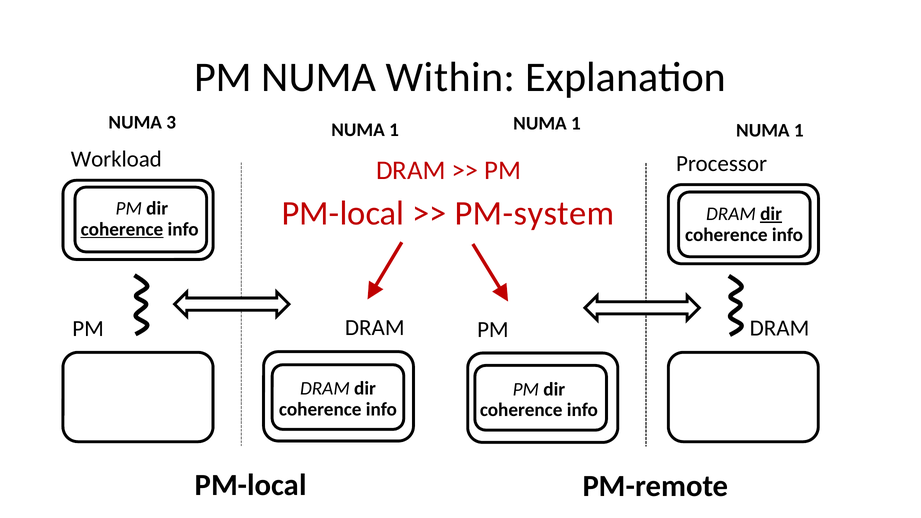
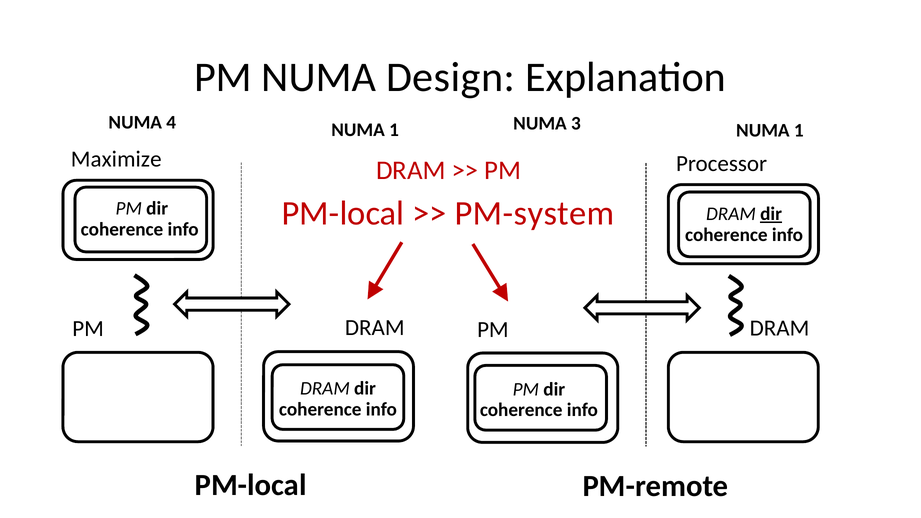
Within: Within -> Design
3: 3 -> 4
1 at (576, 123): 1 -> 3
Workload: Workload -> Maximize
coherence at (122, 229) underline: present -> none
